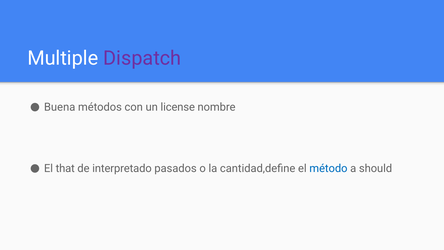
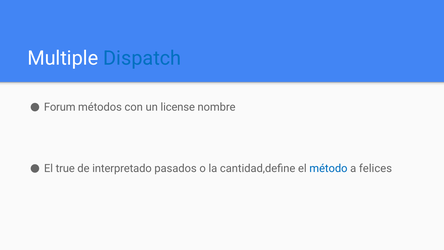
Dispatch colour: purple -> blue
Buena: Buena -> Forum
that: that -> true
should: should -> felices
